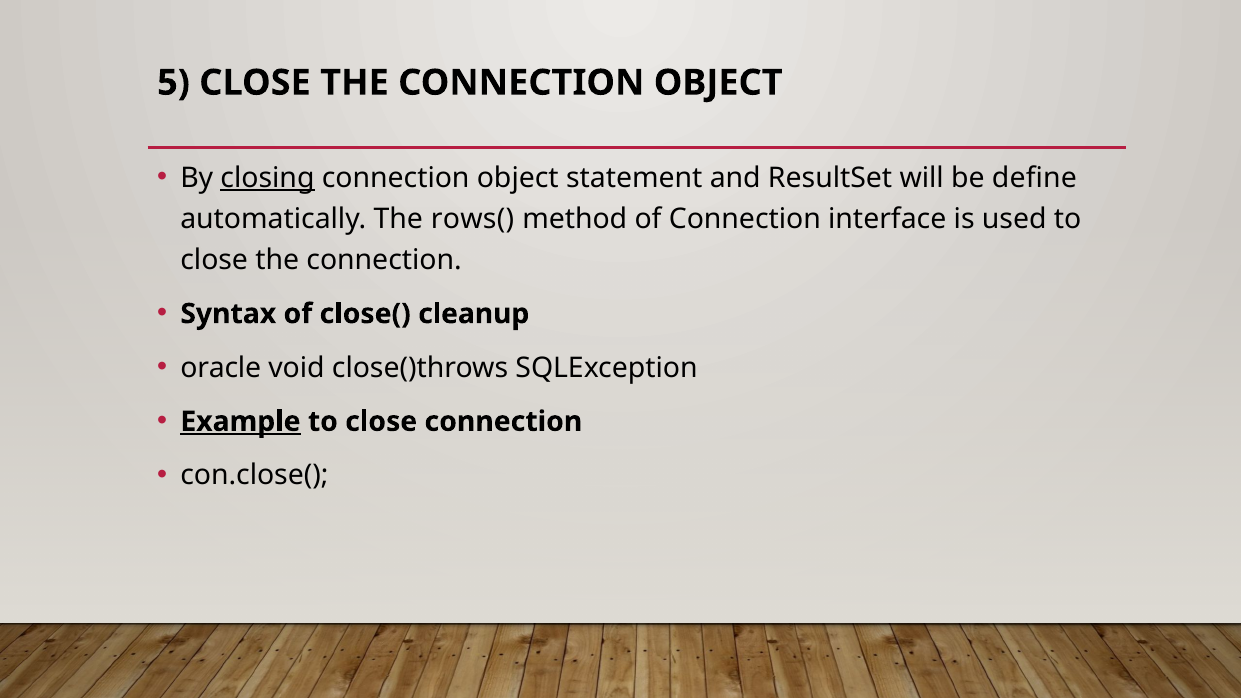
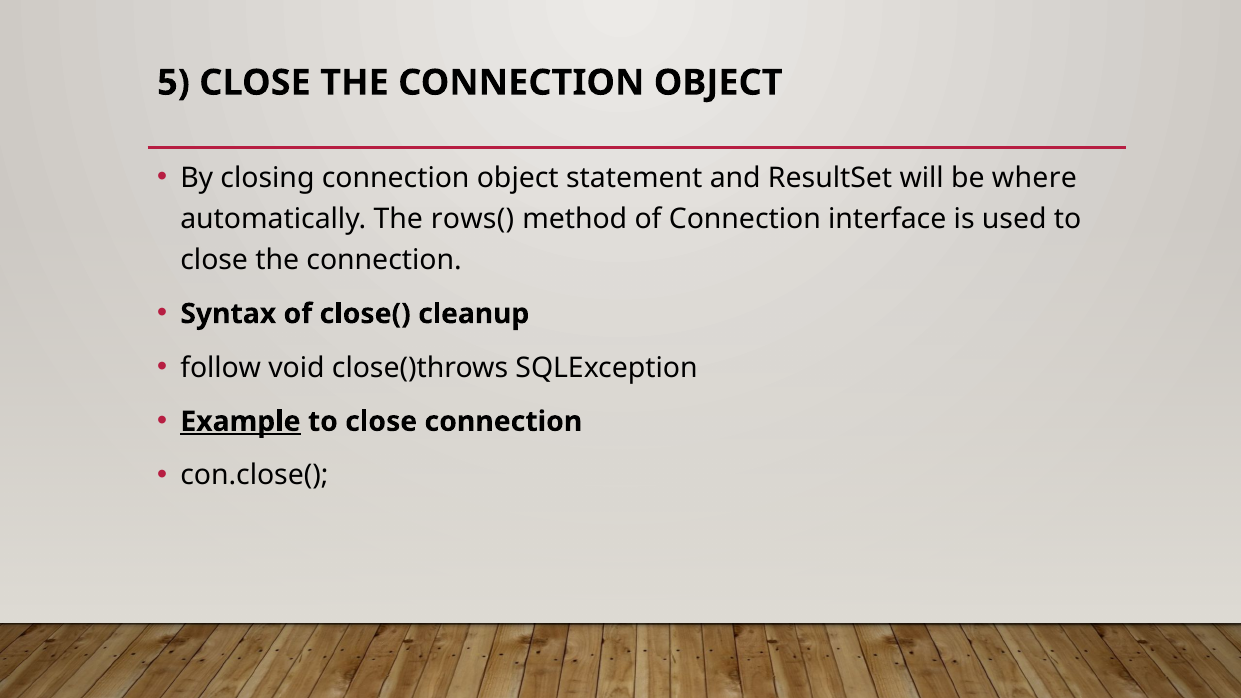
closing underline: present -> none
define: define -> where
oracle: oracle -> follow
